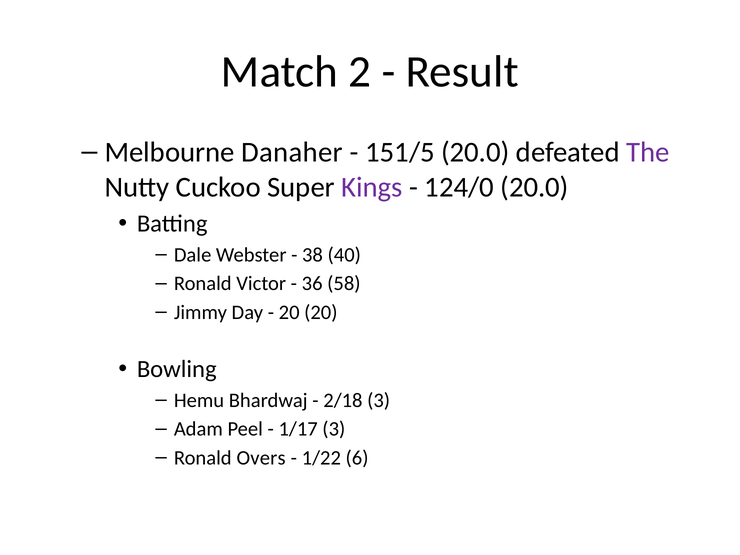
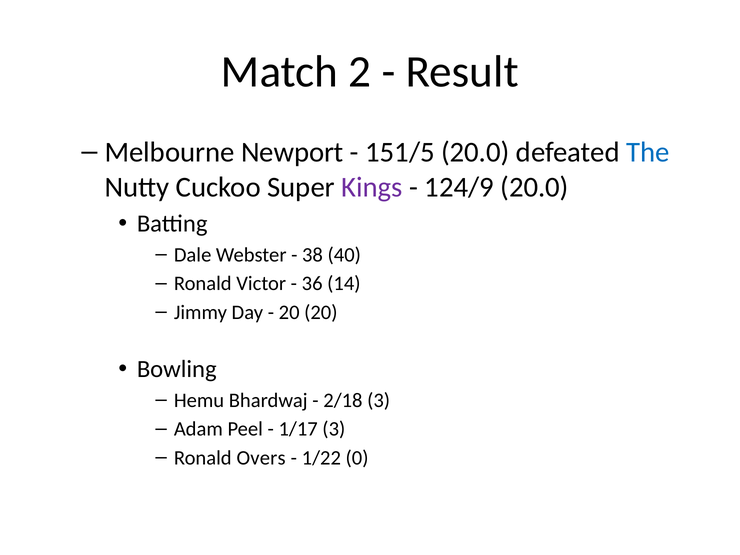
Danaher: Danaher -> Newport
The colour: purple -> blue
124/0: 124/0 -> 124/9
58: 58 -> 14
6: 6 -> 0
